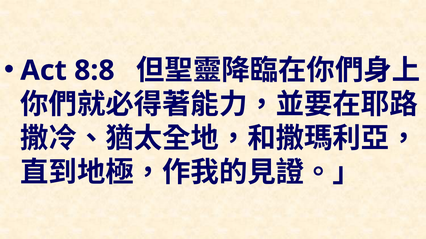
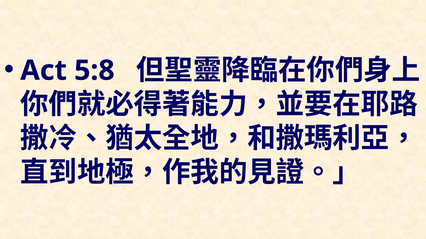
8:8: 8:8 -> 5:8
